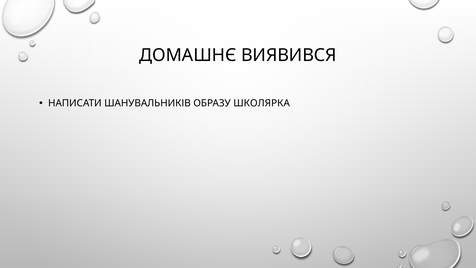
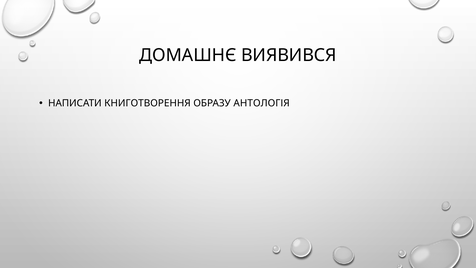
ШАНУВАЛЬНИКІВ: ШАНУВАЛЬНИКІВ -> КНИГОТВОРЕННЯ
ШКОЛЯРКА: ШКОЛЯРКА -> АНТОЛОГІЯ
